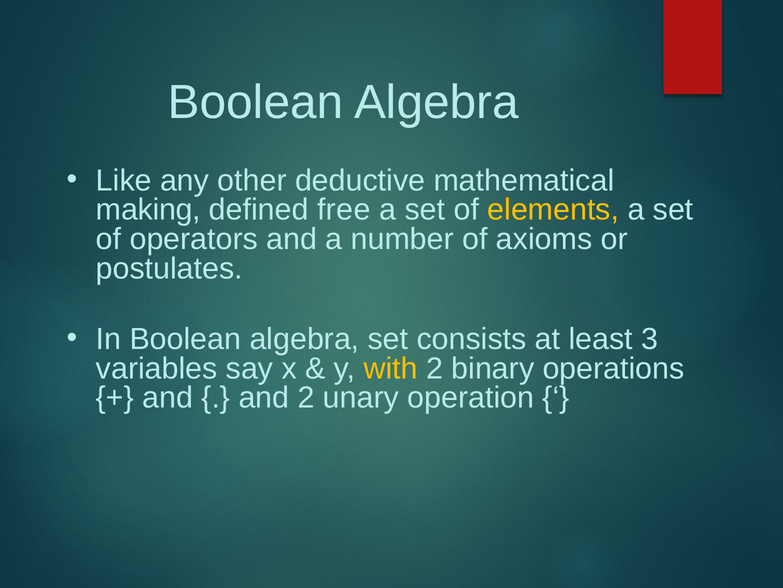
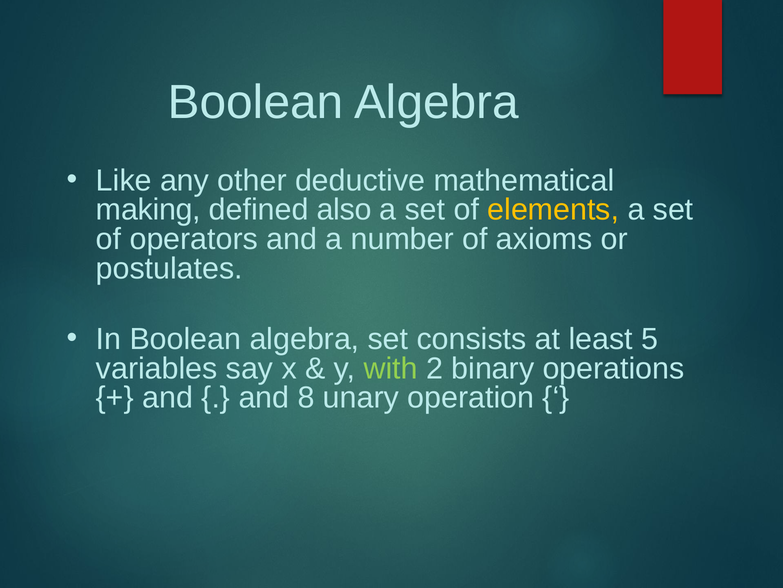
free: free -> also
3: 3 -> 5
with colour: yellow -> light green
and 2: 2 -> 8
